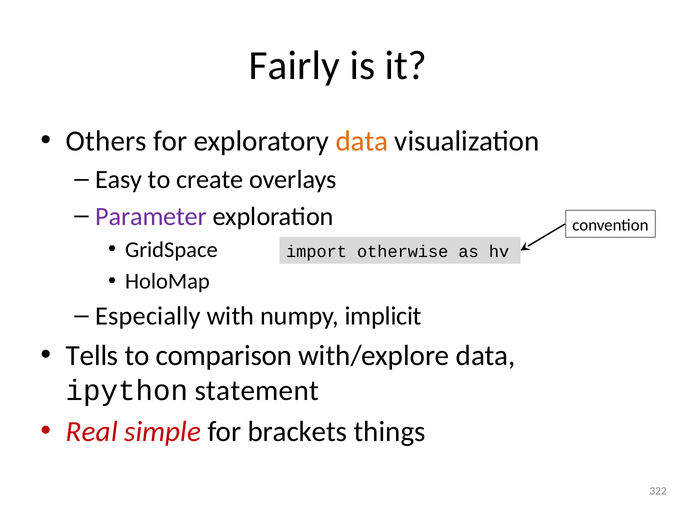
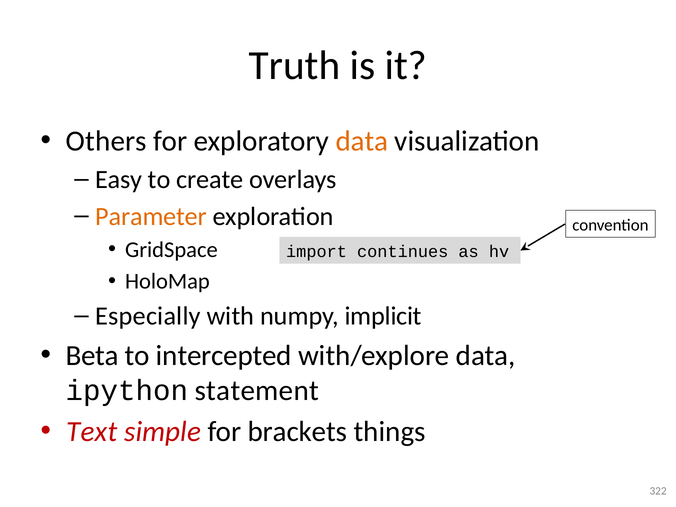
Fairly: Fairly -> Truth
Parameter colour: purple -> orange
otherwise: otherwise -> continues
Tells: Tells -> Beta
comparison: comparison -> intercepted
Real: Real -> Text
